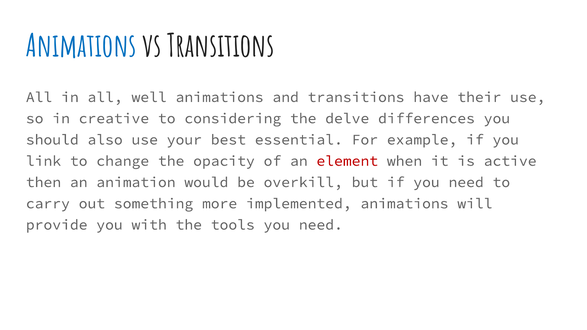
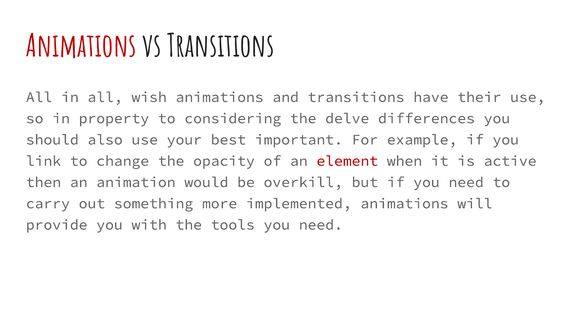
Animations at (81, 46) colour: blue -> red
well: well -> wish
creative: creative -> property
essential: essential -> important
